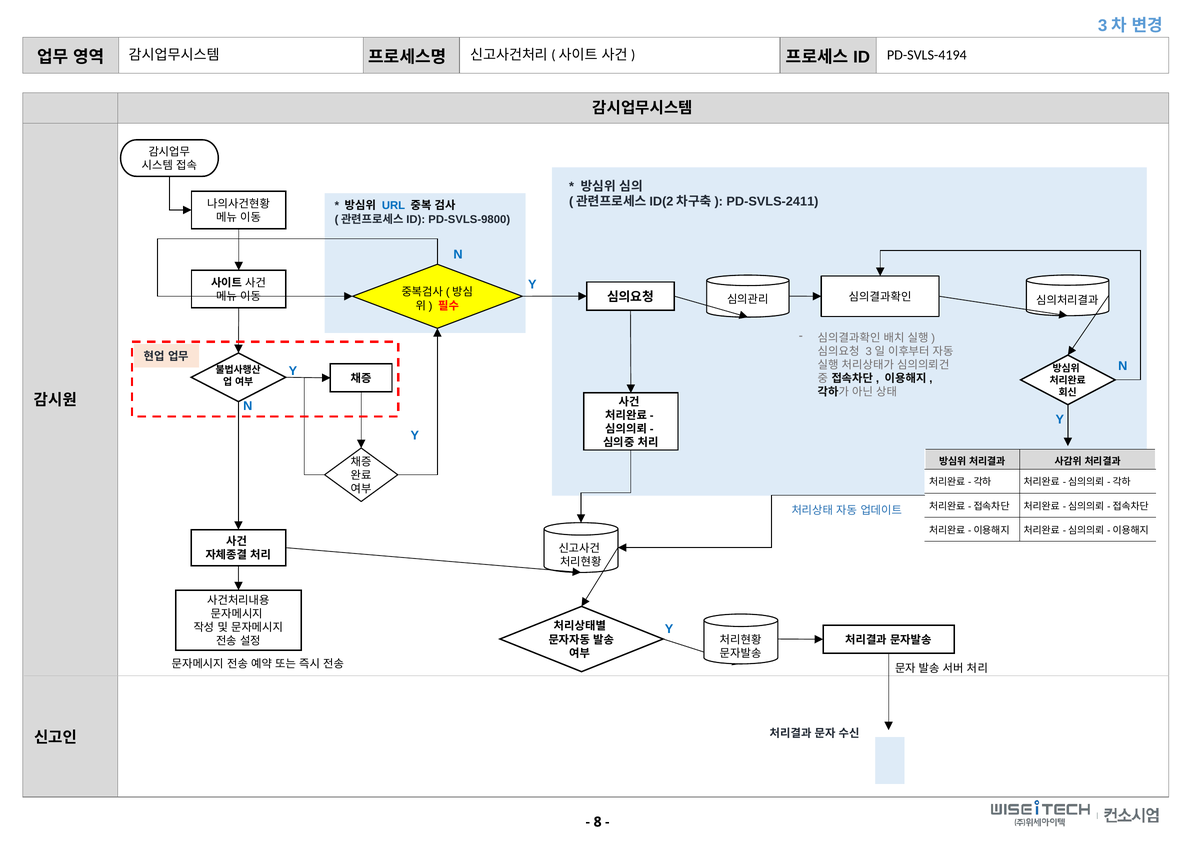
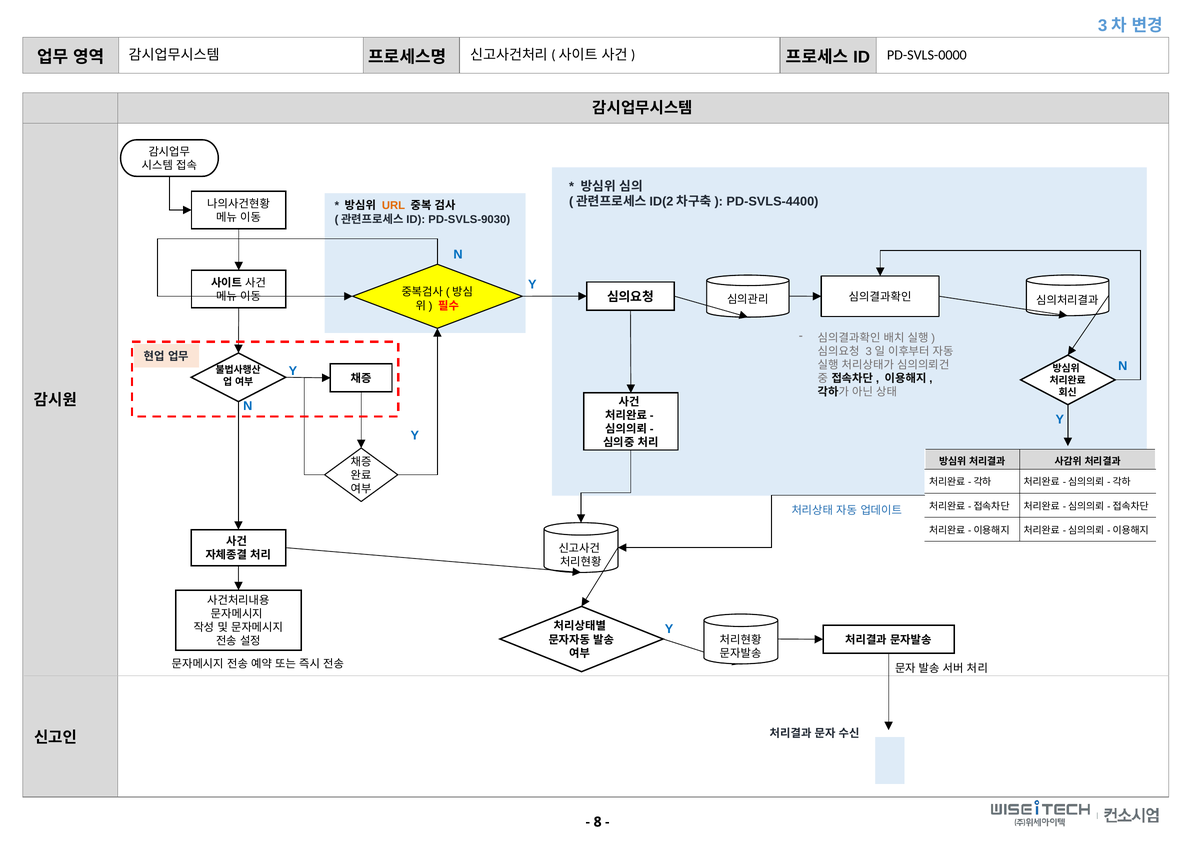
PD-SVLS-4194: PD-SVLS-4194 -> PD-SVLS-0000
PD-SVLS-2411: PD-SVLS-2411 -> PD-SVLS-4400
URL colour: blue -> orange
PD-SVLS-9800: PD-SVLS-9800 -> PD-SVLS-9030
